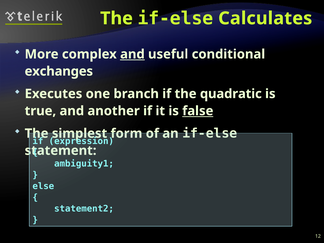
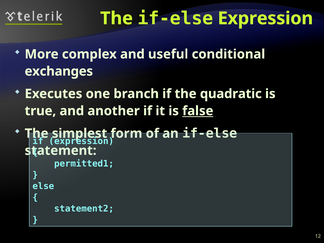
if-else Calculates: Calculates -> Expression
and at (132, 54) underline: present -> none
ambiguity1: ambiguity1 -> permitted1
